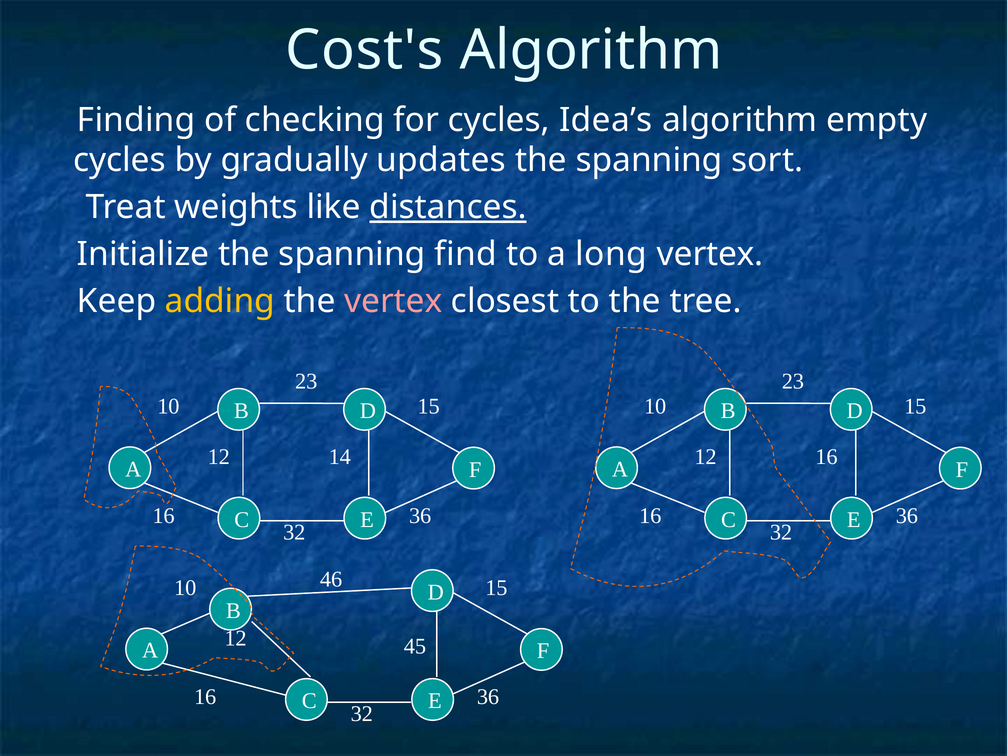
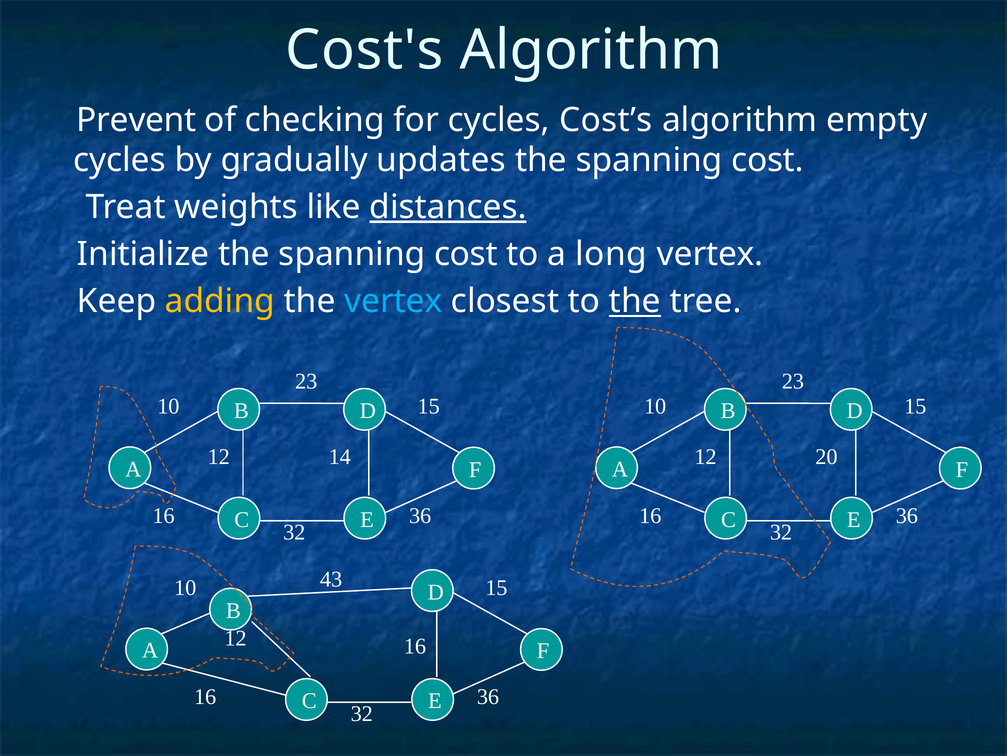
Finding: Finding -> Prevent
Idea’s: Idea’s -> Cost’s
sort at (767, 160): sort -> cost
Initialize the spanning find: find -> cost
vertex at (393, 301) colour: pink -> light blue
the at (635, 301) underline: none -> present
12 16: 16 -> 20
46: 46 -> 43
12 45: 45 -> 16
